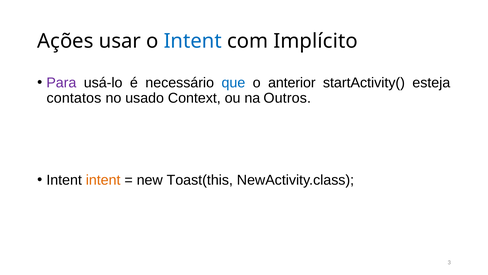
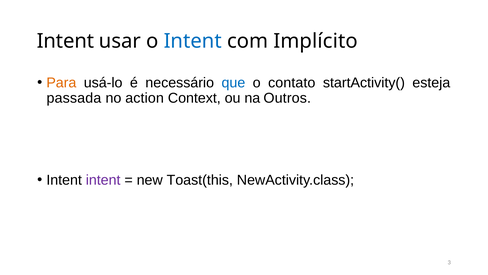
Ações at (65, 41): Ações -> Intent
Para colour: purple -> orange
anterior: anterior -> contato
contatos: contatos -> passada
usado: usado -> action
intent at (103, 180) colour: orange -> purple
